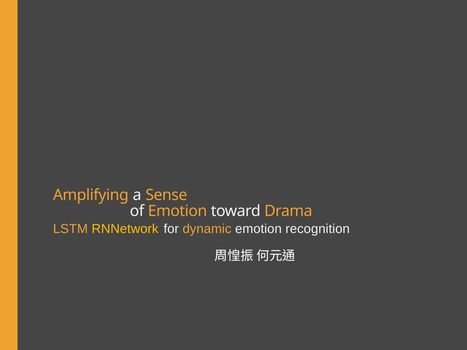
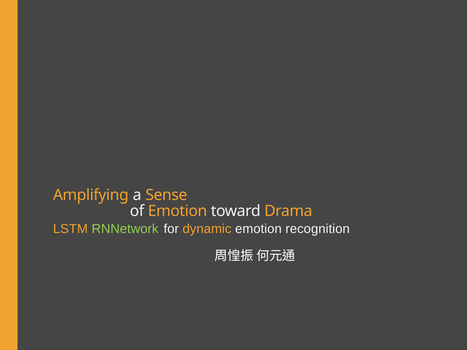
RNNetwork colour: yellow -> light green
